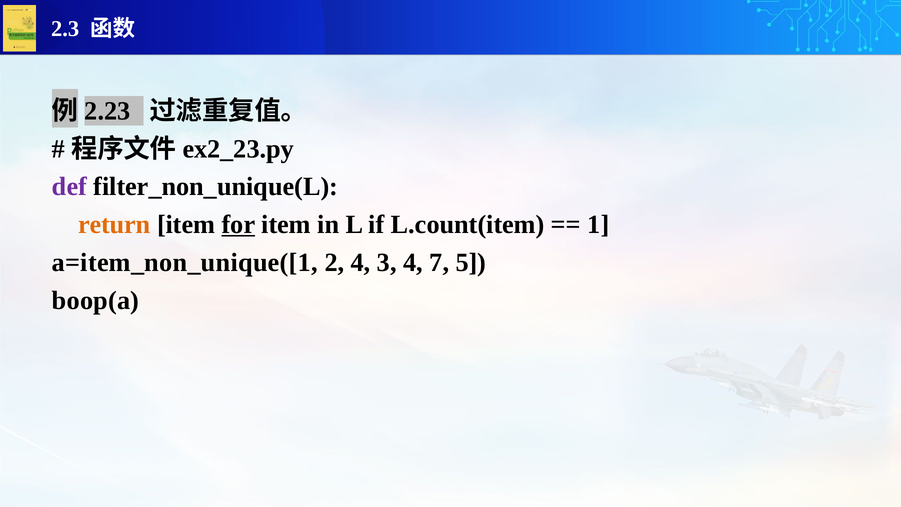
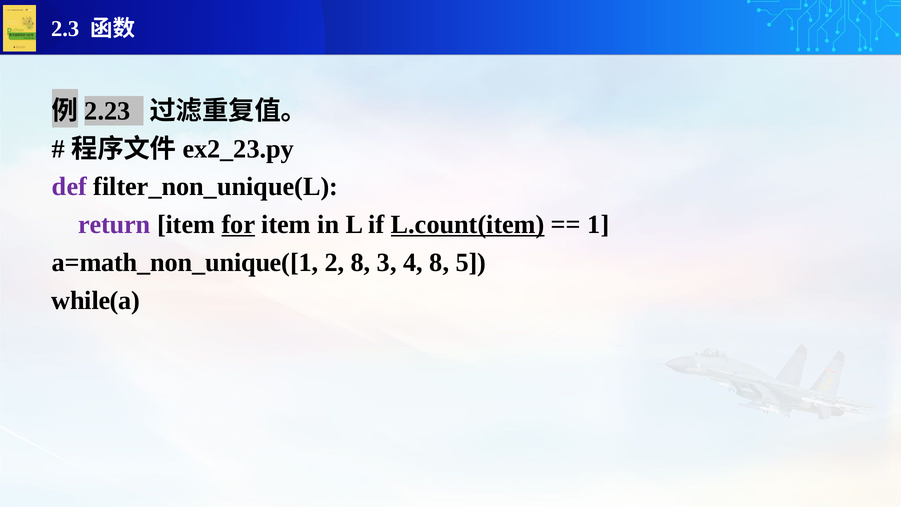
return colour: orange -> purple
L.count(item underline: none -> present
a=item_non_unique([1: a=item_non_unique([1 -> a=math_non_unique([1
2 4: 4 -> 8
4 7: 7 -> 8
boop(a: boop(a -> while(a
